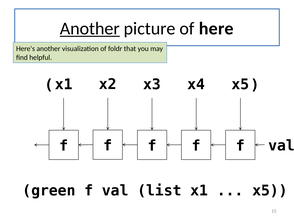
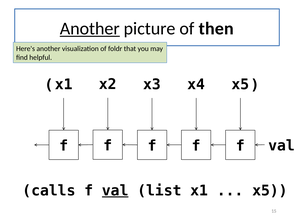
here: here -> then
green: green -> calls
val at (115, 190) underline: none -> present
